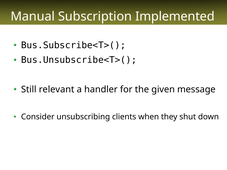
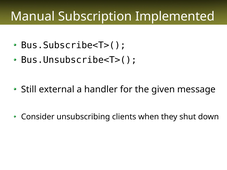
relevant: relevant -> external
